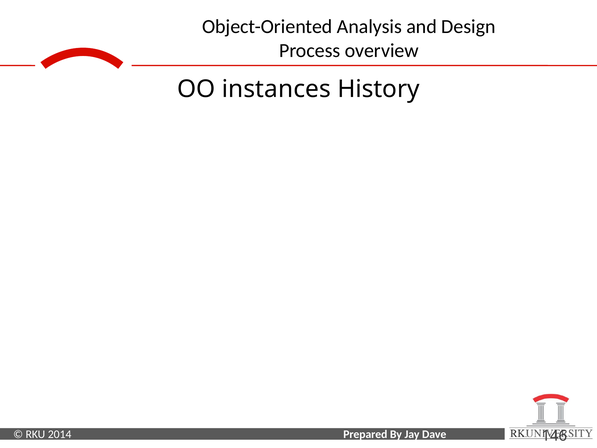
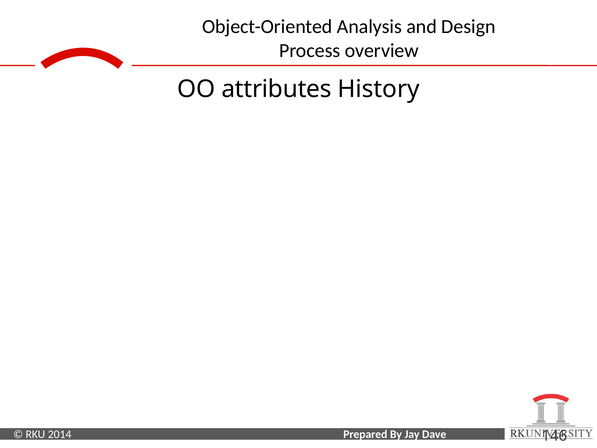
instances: instances -> attributes
